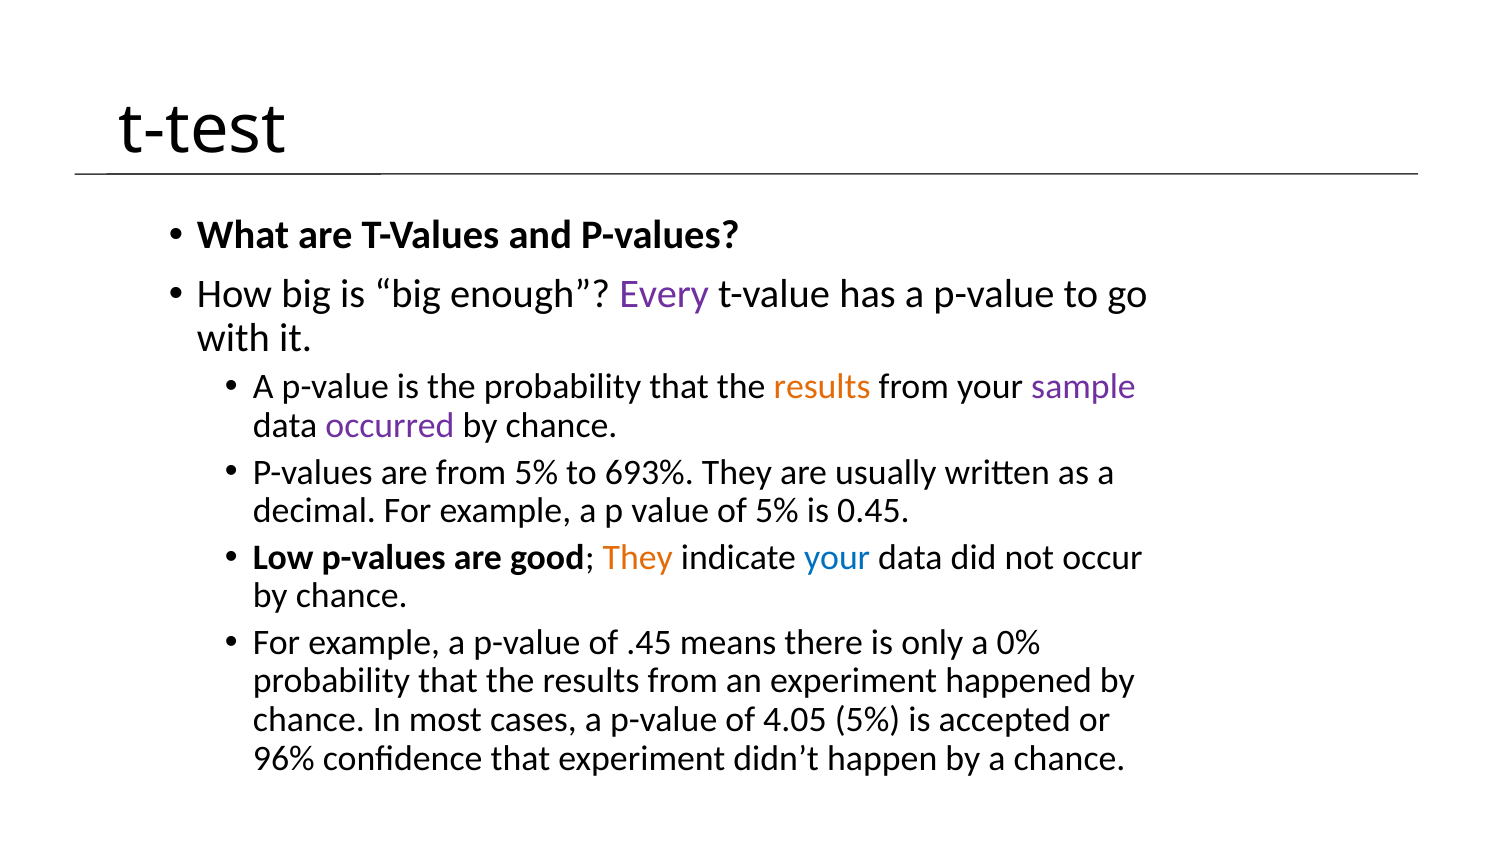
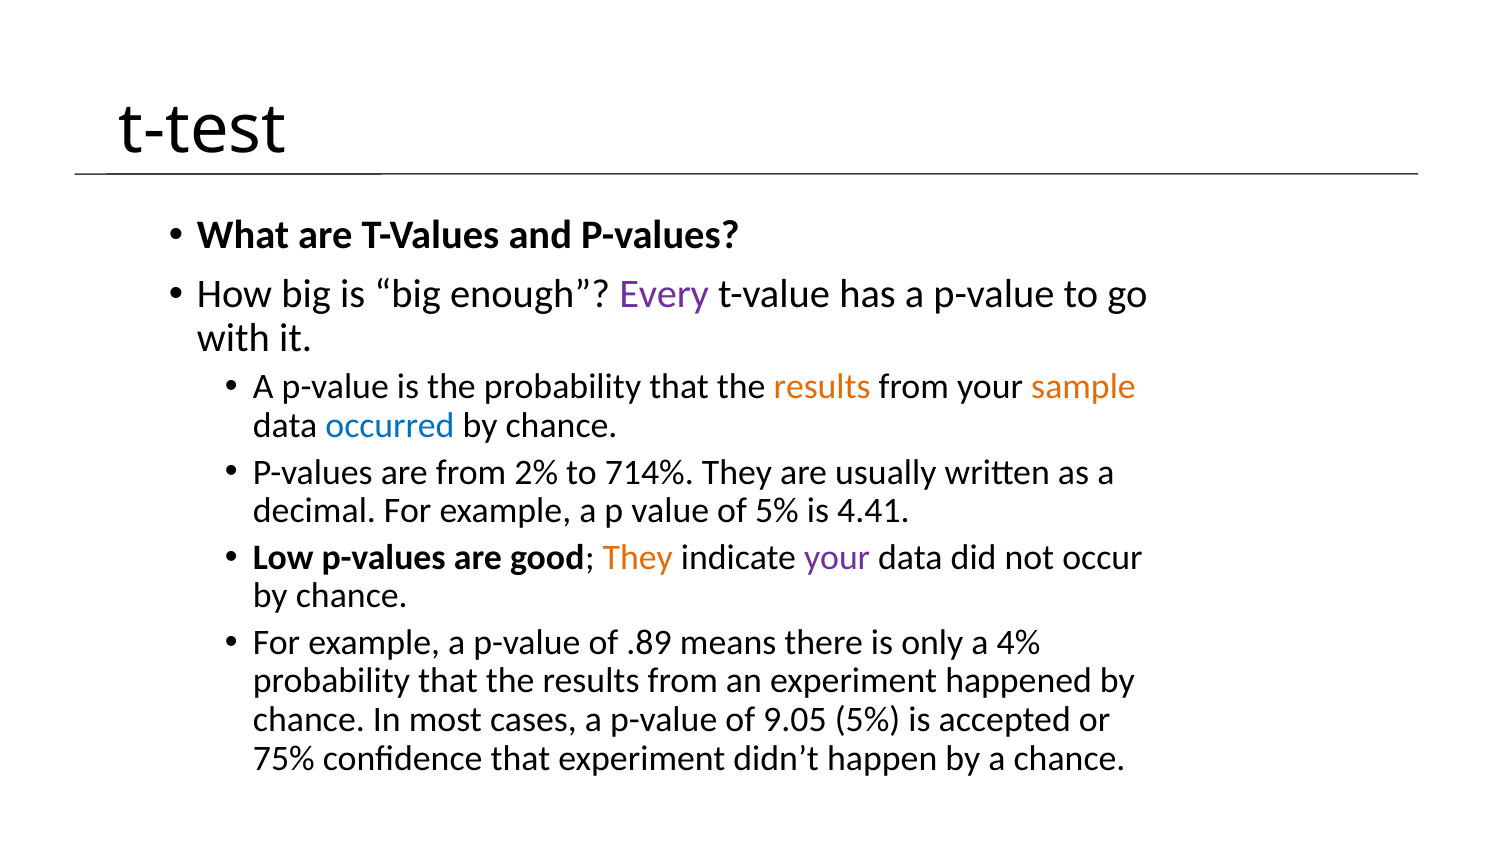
sample colour: purple -> orange
occurred colour: purple -> blue
from 5%: 5% -> 2%
693%: 693% -> 714%
0.45: 0.45 -> 4.41
your at (837, 557) colour: blue -> purple
.45: .45 -> .89
0%: 0% -> 4%
4.05: 4.05 -> 9.05
96%: 96% -> 75%
